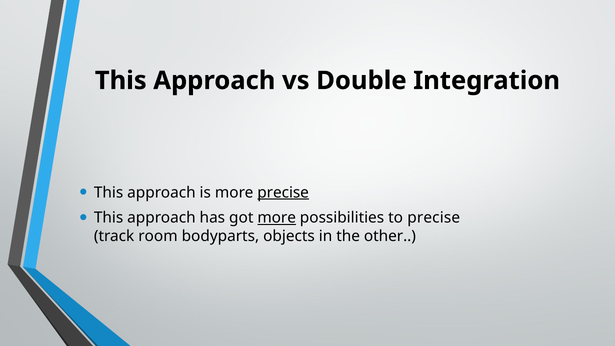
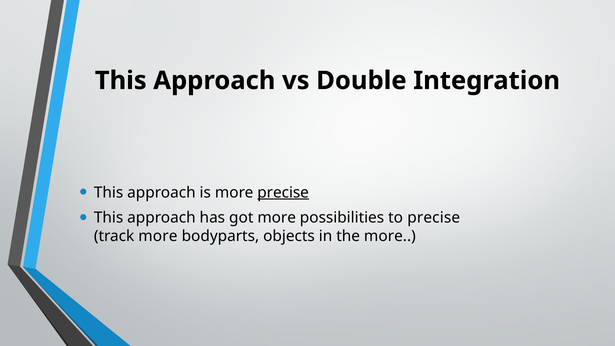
more at (277, 218) underline: present -> none
track room: room -> more
the other: other -> more
